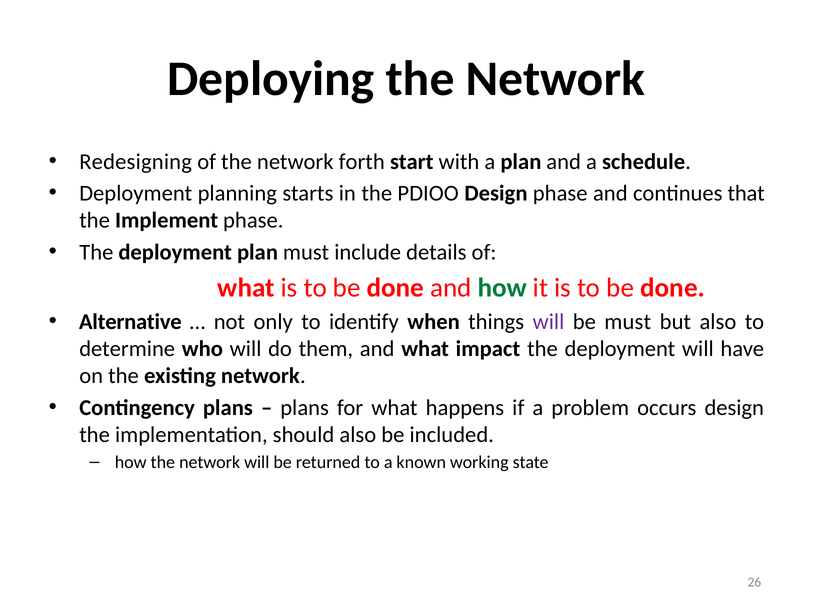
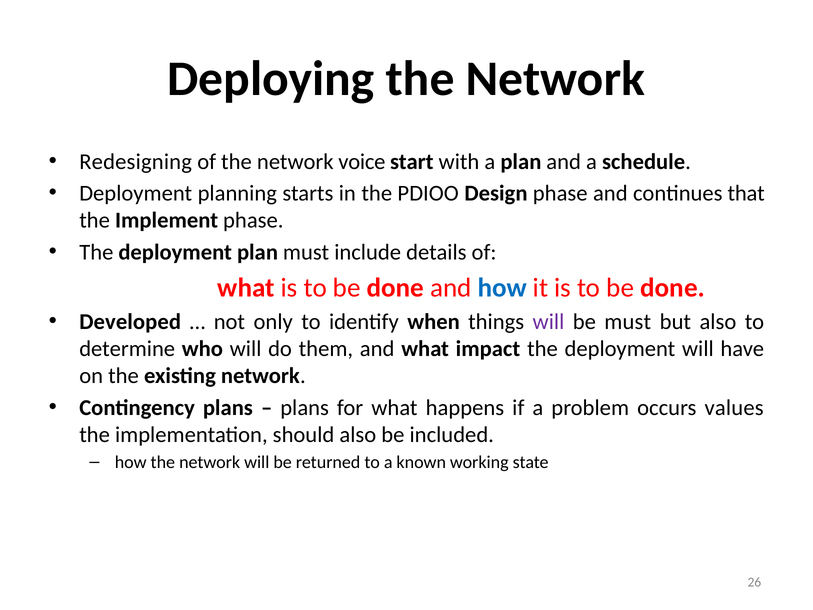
forth: forth -> voice
how at (502, 288) colour: green -> blue
Alternative: Alternative -> Developed
occurs design: design -> values
